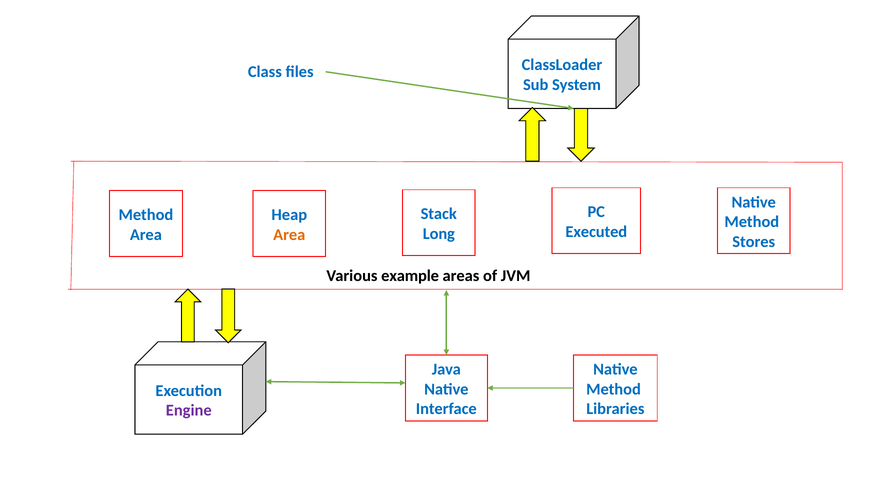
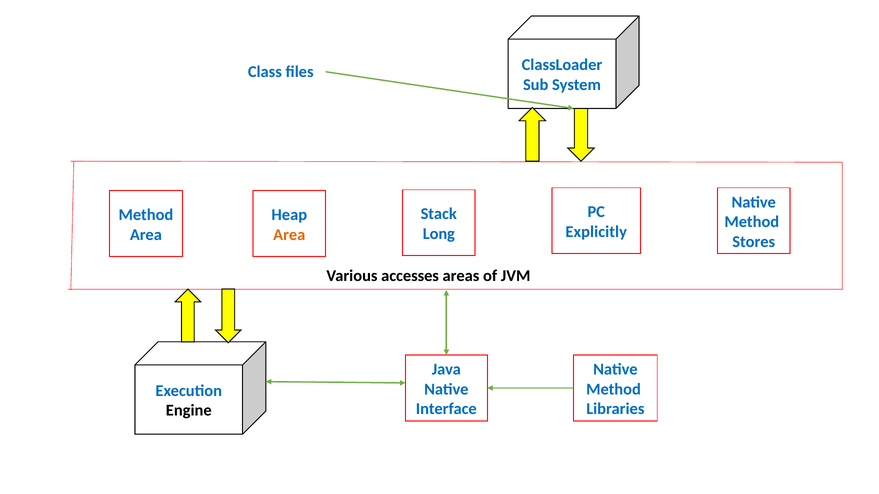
Executed: Executed -> Explicitly
example: example -> accesses
Engine colour: purple -> black
